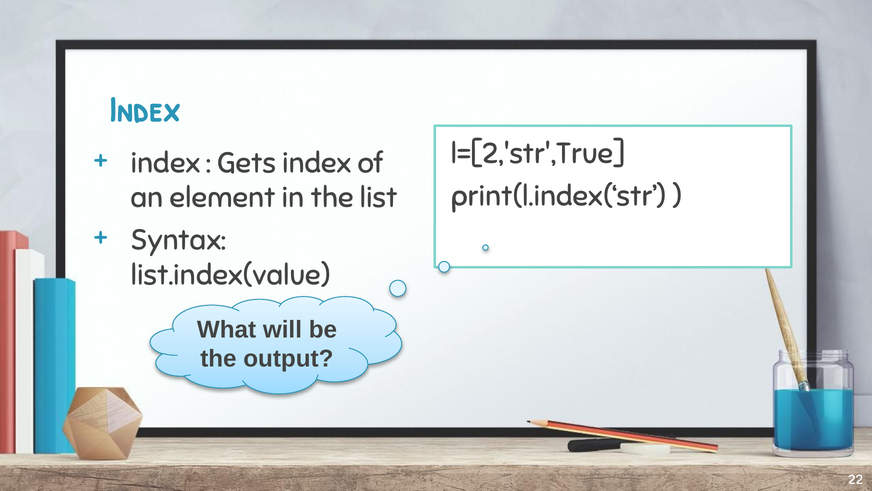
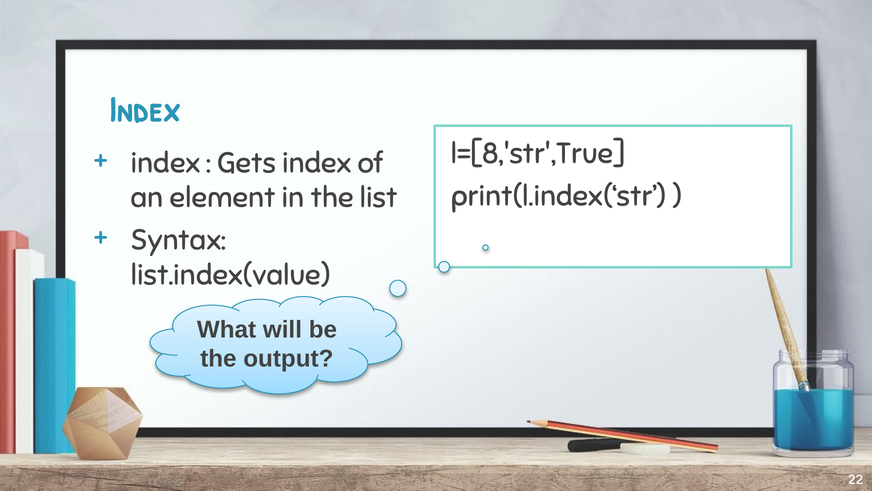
l=[2,'str',True: l=[2,'str',True -> l=[8,'str',True
